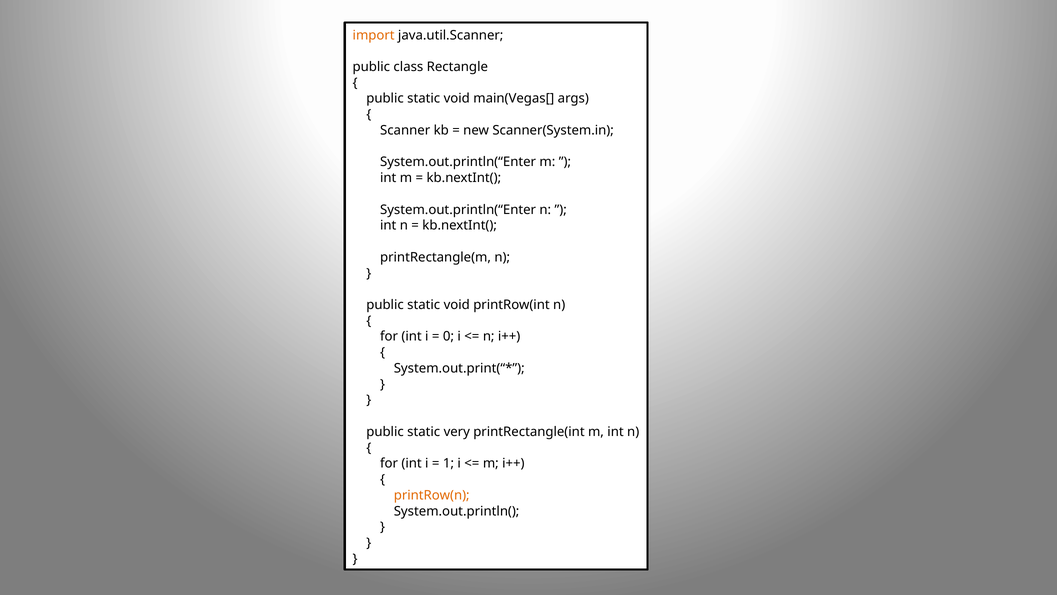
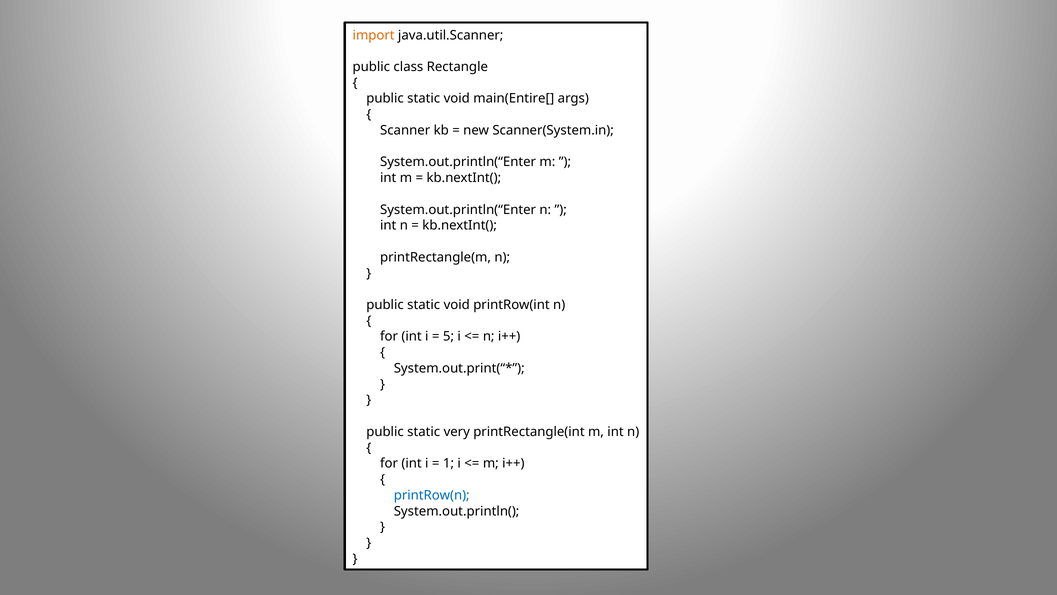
main(Vegas[: main(Vegas[ -> main(Entire[
0: 0 -> 5
printRow(n colour: orange -> blue
